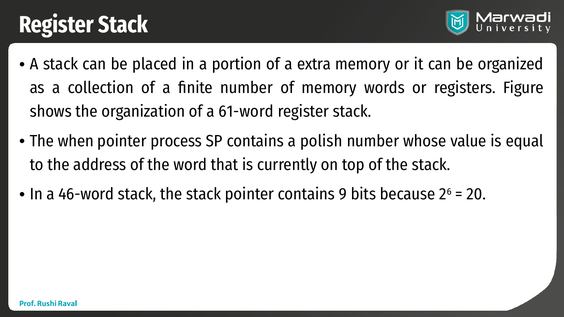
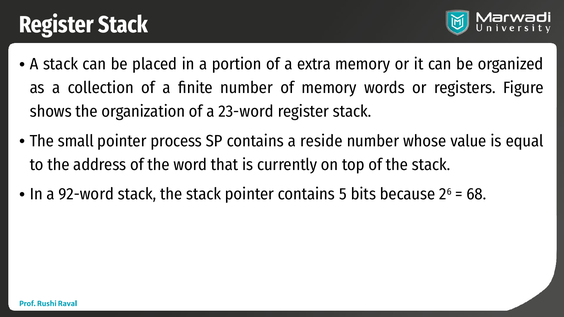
61-word: 61-word -> 23-word
when: when -> small
polish: polish -> reside
46-word: 46-word -> 92-word
9: 9 -> 5
20: 20 -> 68
